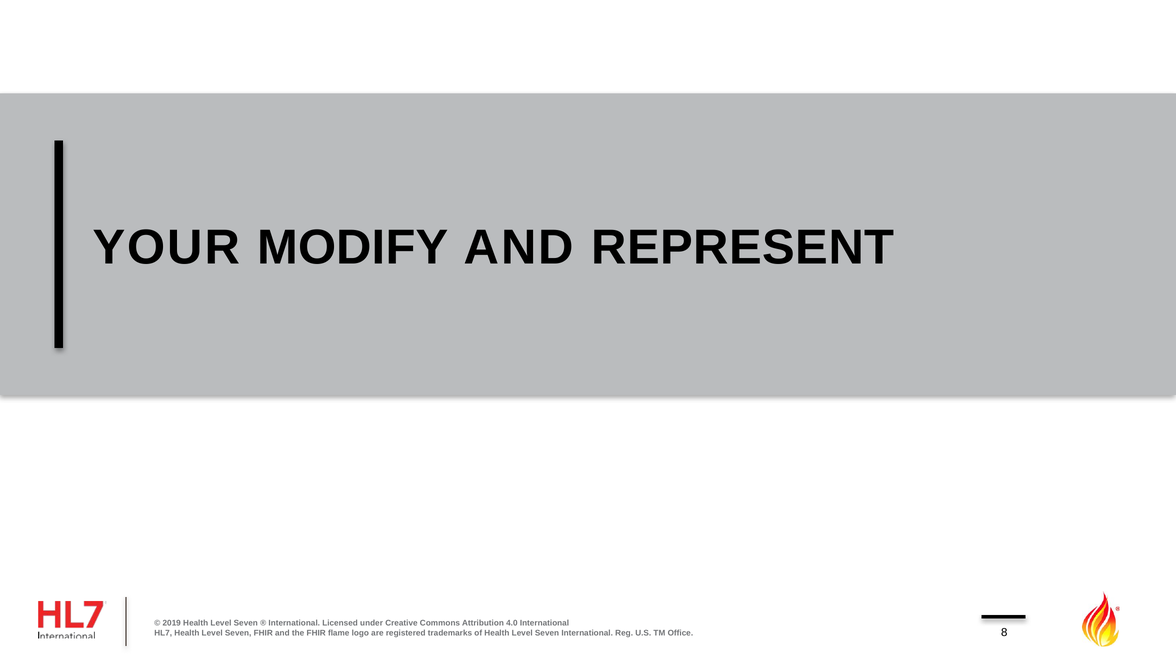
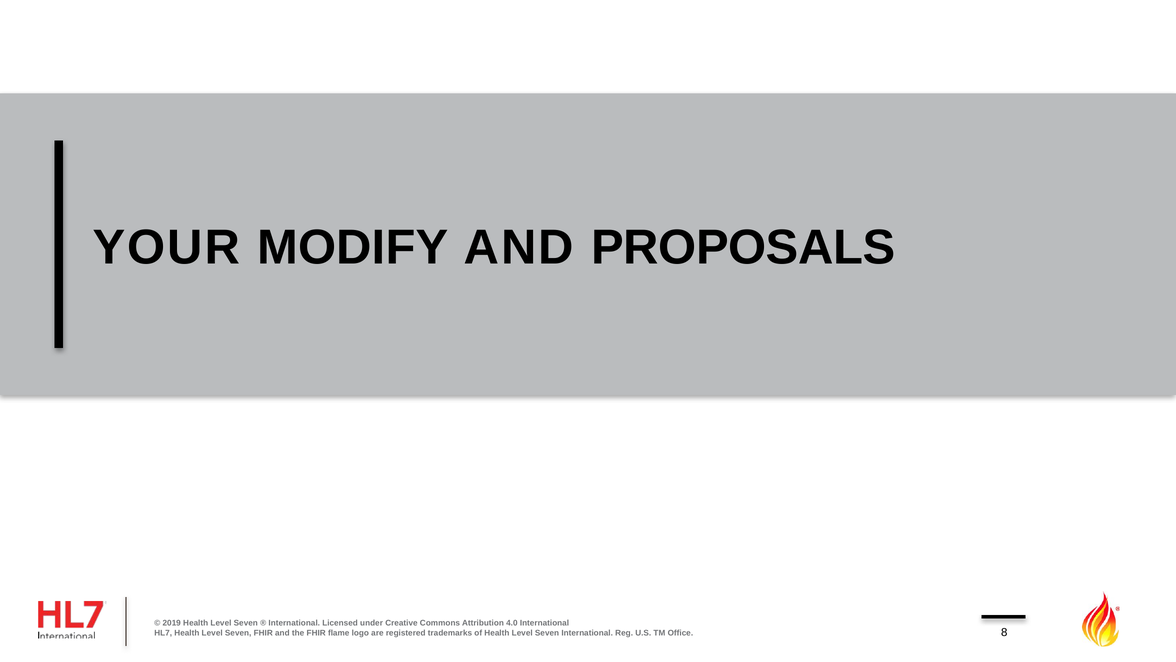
REPRESENT: REPRESENT -> PROPOSALS
